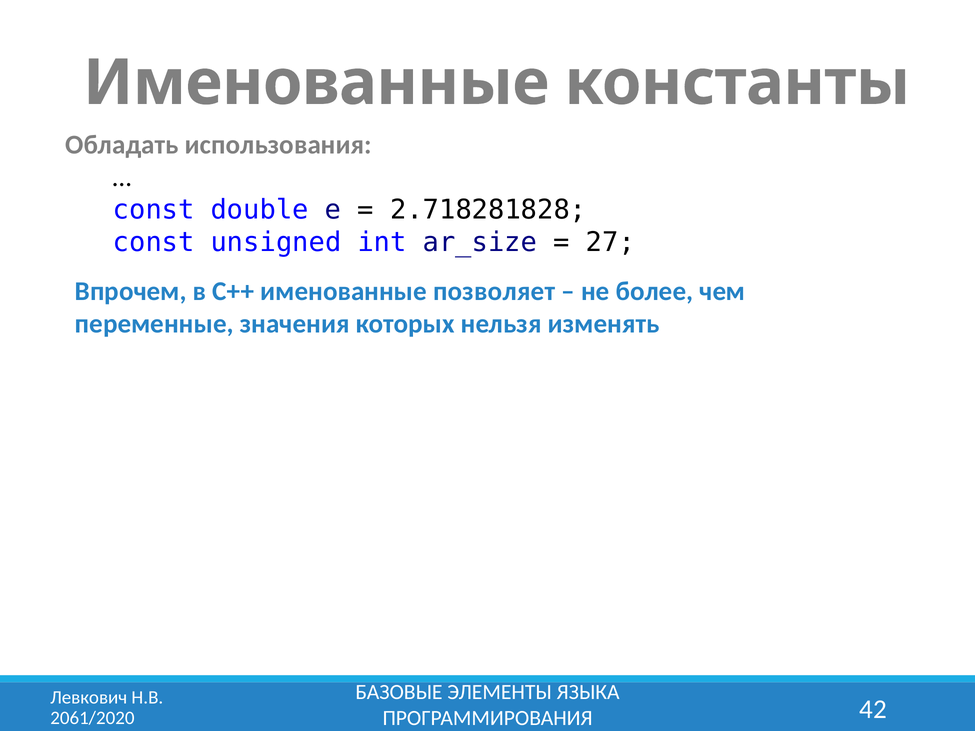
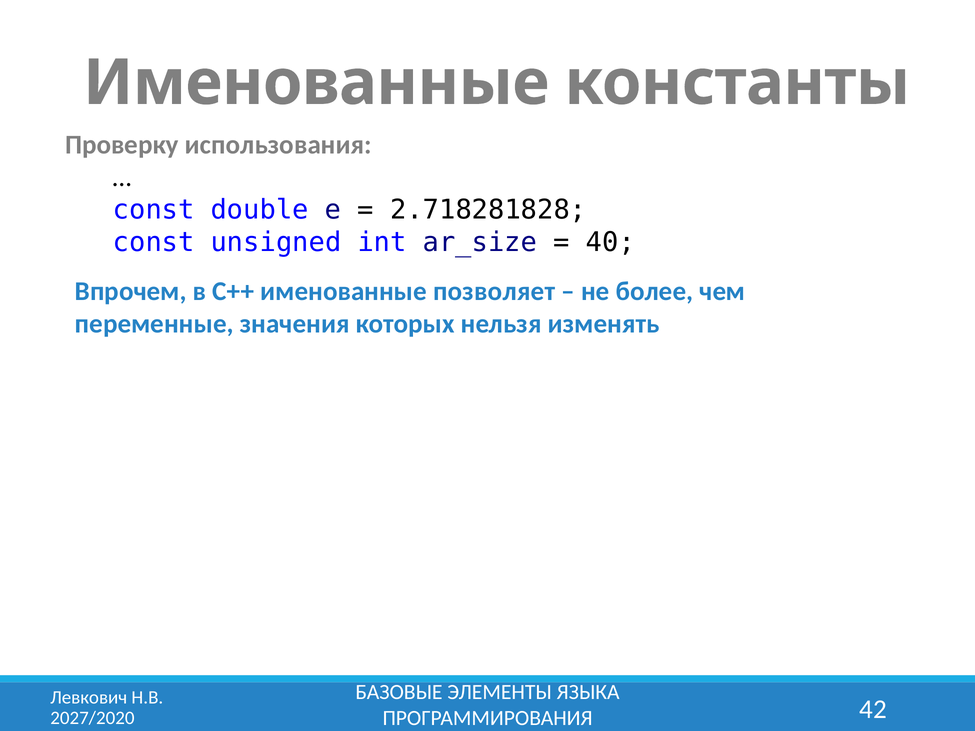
Обладать: Обладать -> Проверку
27: 27 -> 40
2061/2020: 2061/2020 -> 2027/2020
